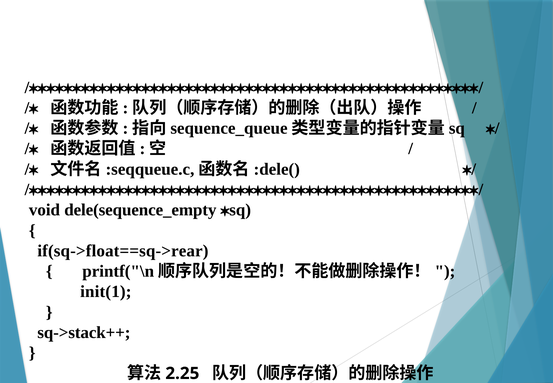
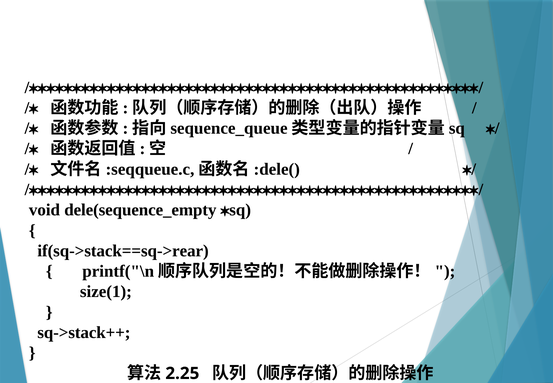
if(sq->float==sq->rear: if(sq->float==sq->rear -> if(sq->stack==sq->rear
init(1: init(1 -> size(1
